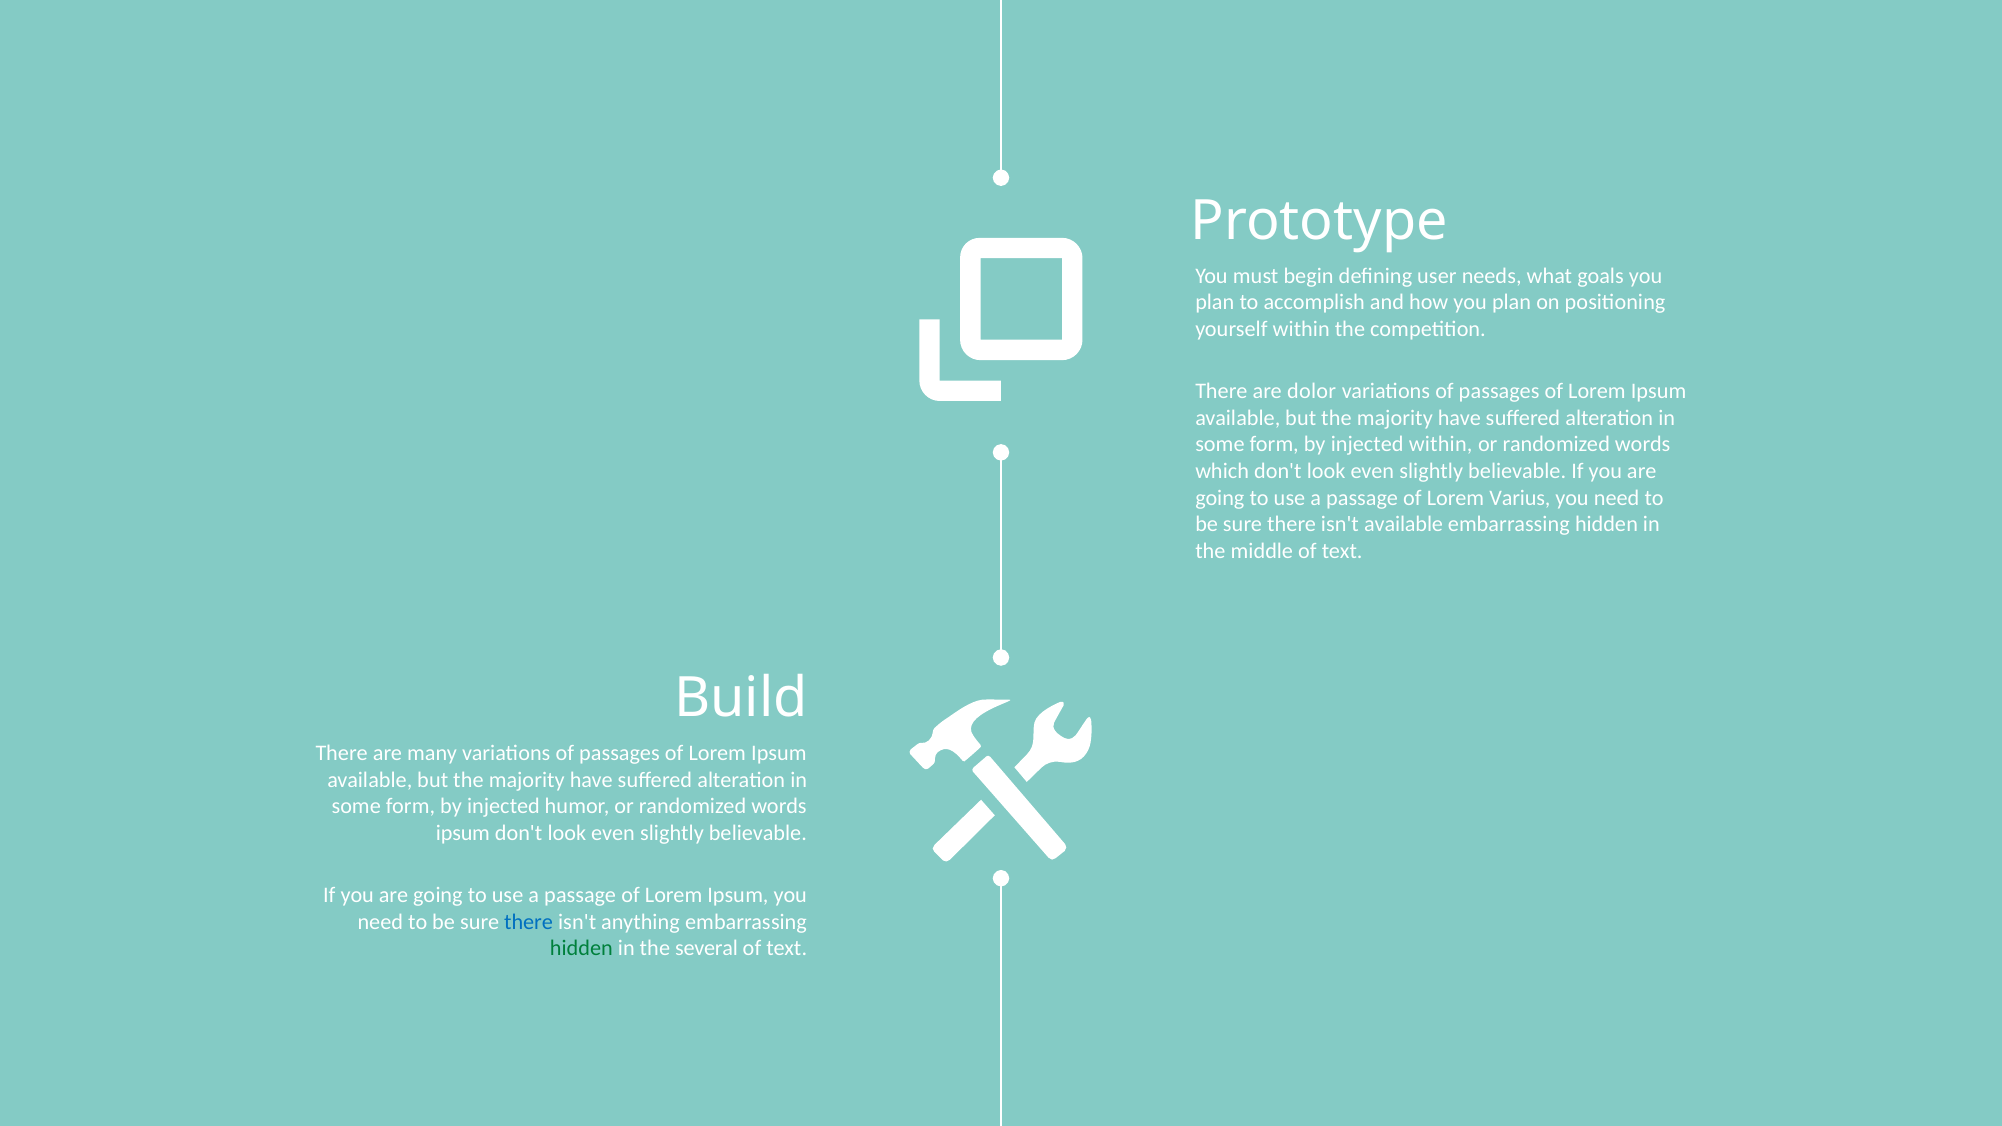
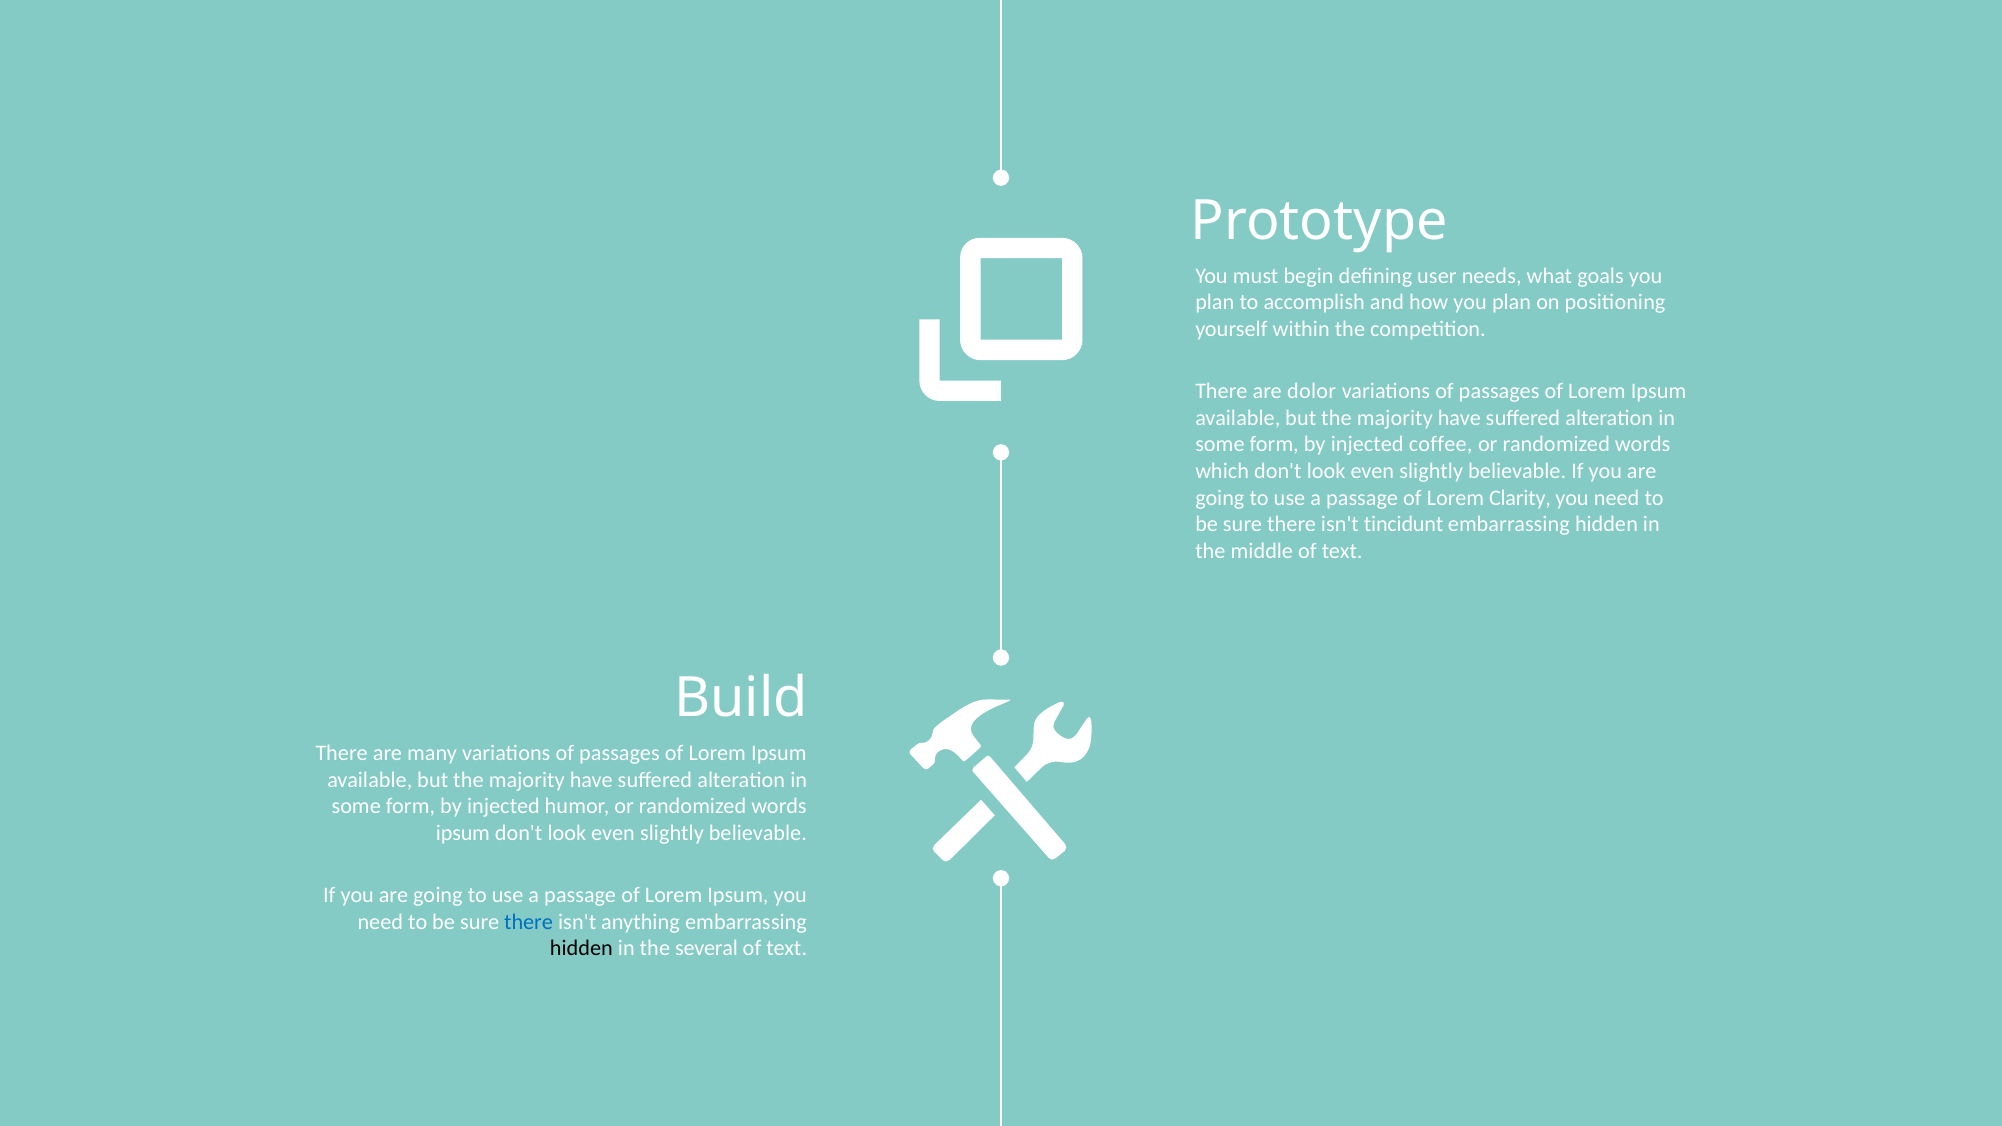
injected within: within -> coffee
Varius: Varius -> Clarity
isn't available: available -> tincidunt
hidden at (581, 949) colour: green -> black
